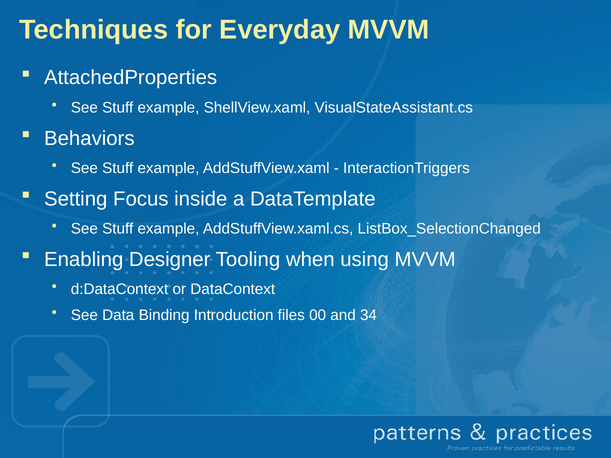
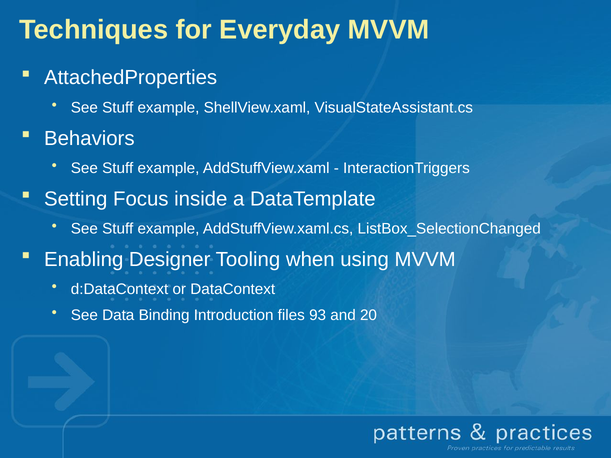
00: 00 -> 93
34: 34 -> 20
